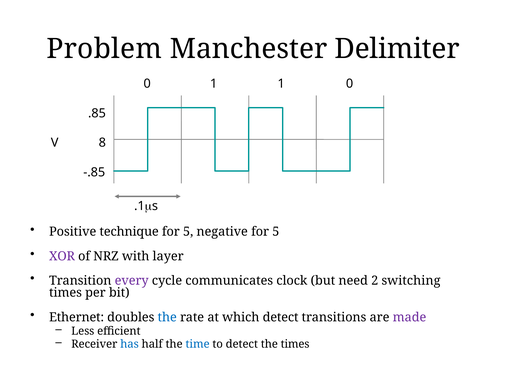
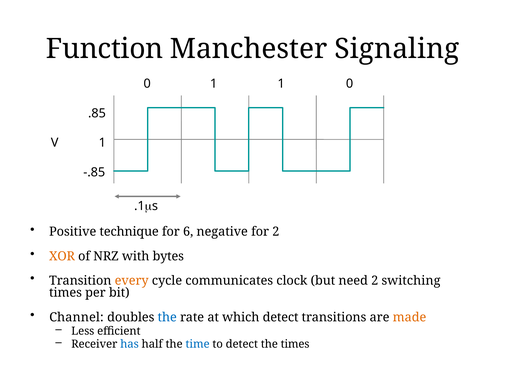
Problem: Problem -> Function
Delimiter: Delimiter -> Signaling
V 8: 8 -> 1
5 at (188, 232): 5 -> 6
negative for 5: 5 -> 2
XOR colour: purple -> orange
layer: layer -> bytes
every colour: purple -> orange
Ethernet: Ethernet -> Channel
made colour: purple -> orange
